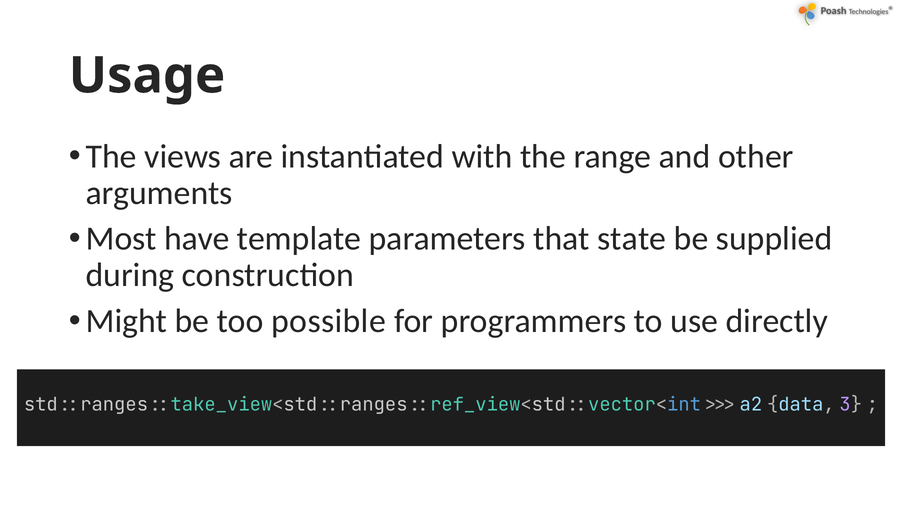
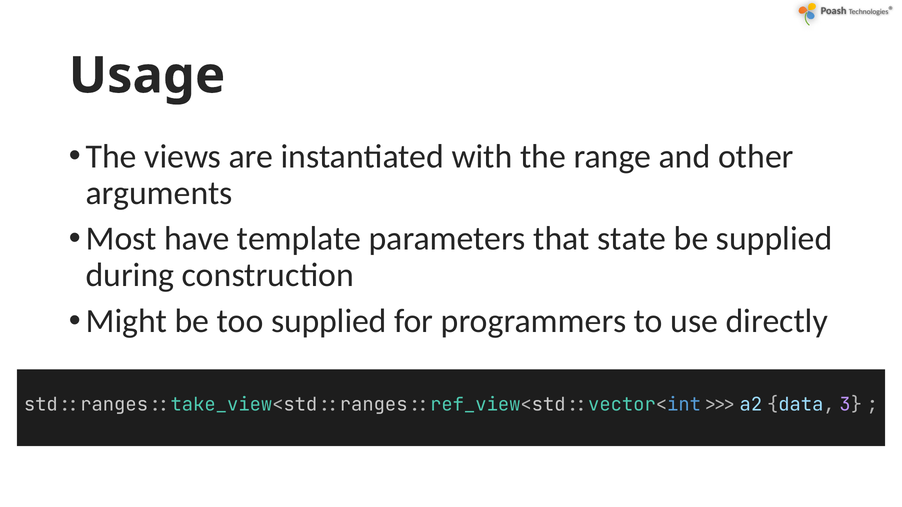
too possible: possible -> supplied
